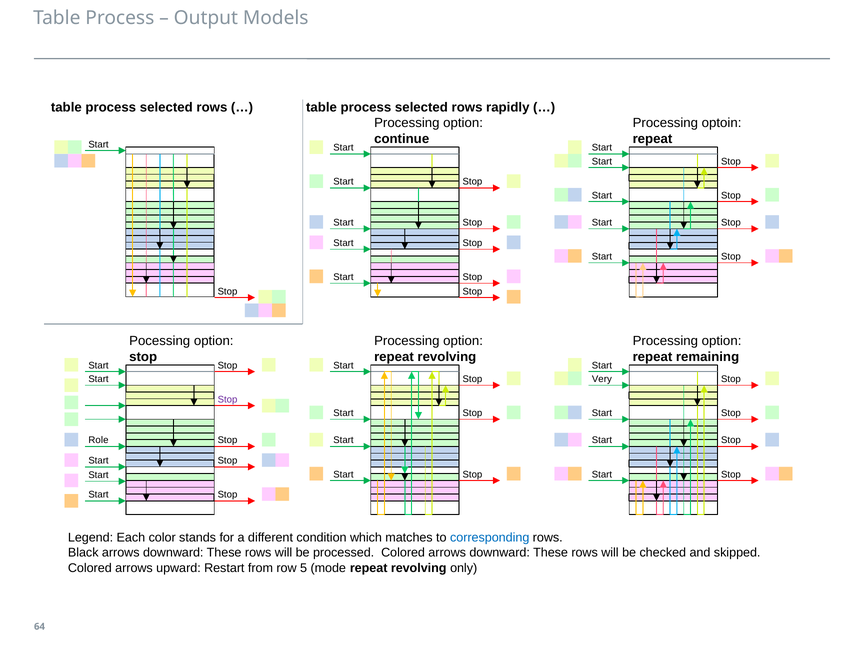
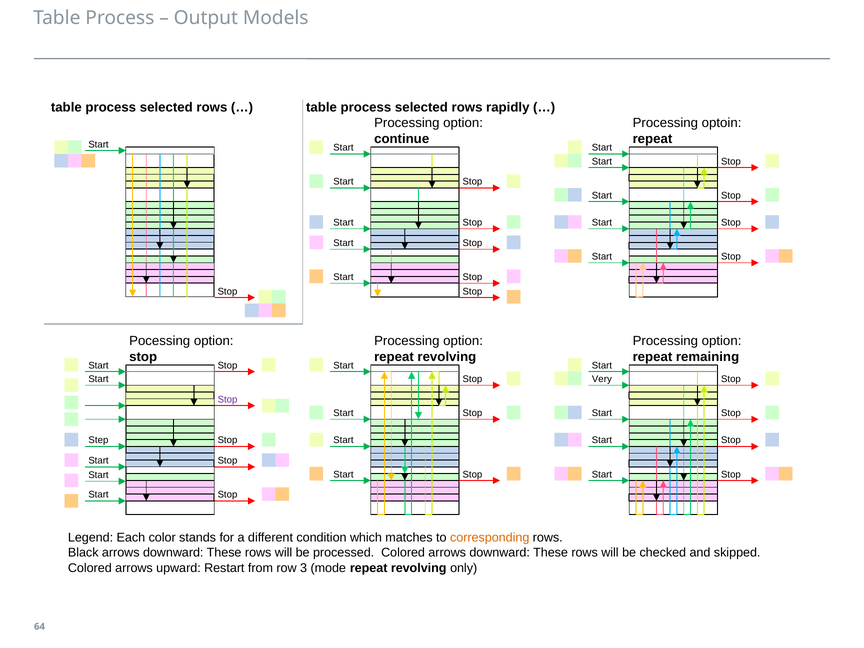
Role: Role -> Step
corresponding colour: blue -> orange
5: 5 -> 3
